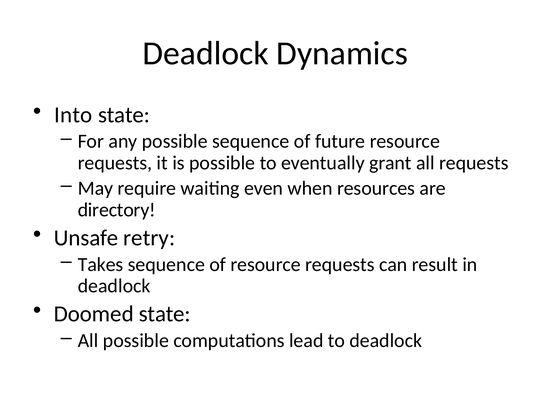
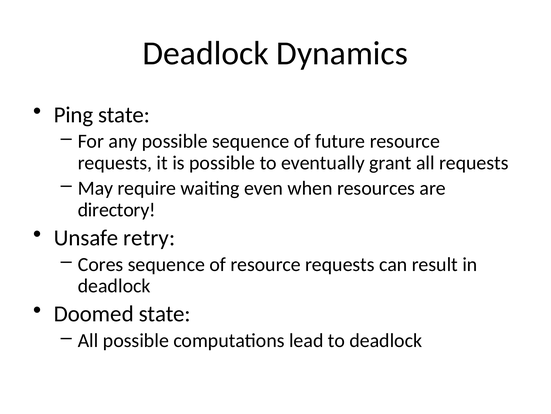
Into: Into -> Ping
Takes: Takes -> Cores
